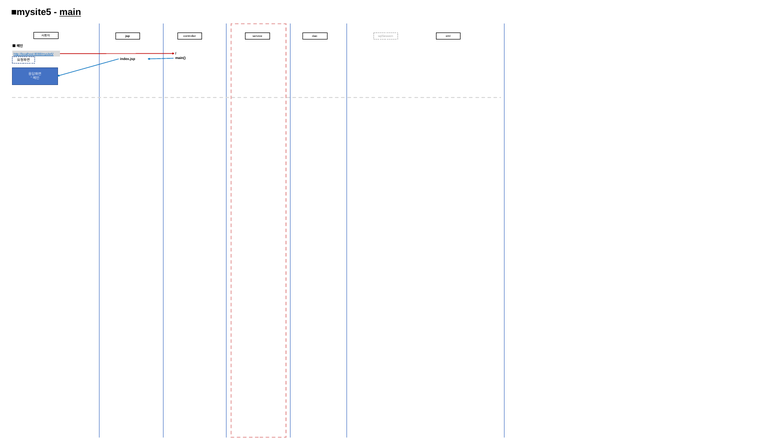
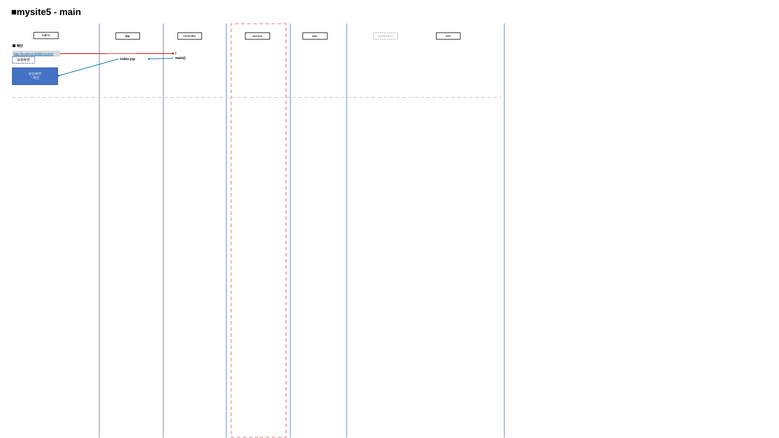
main underline: present -> none
